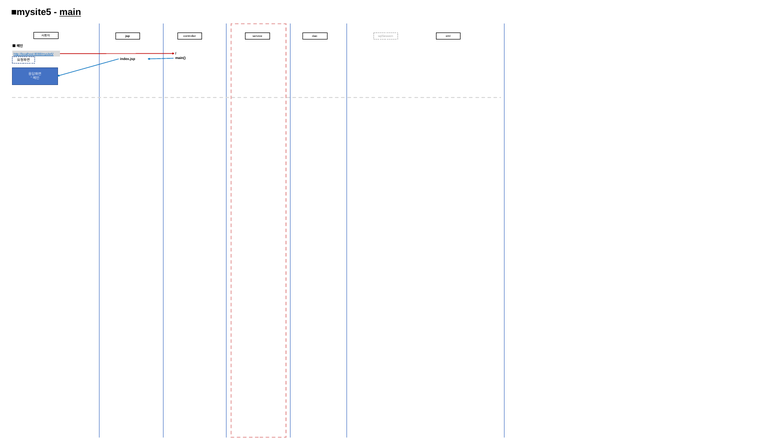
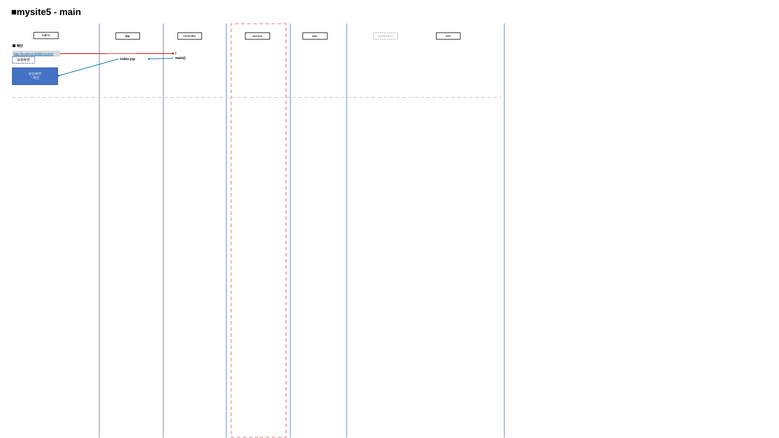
main underline: present -> none
